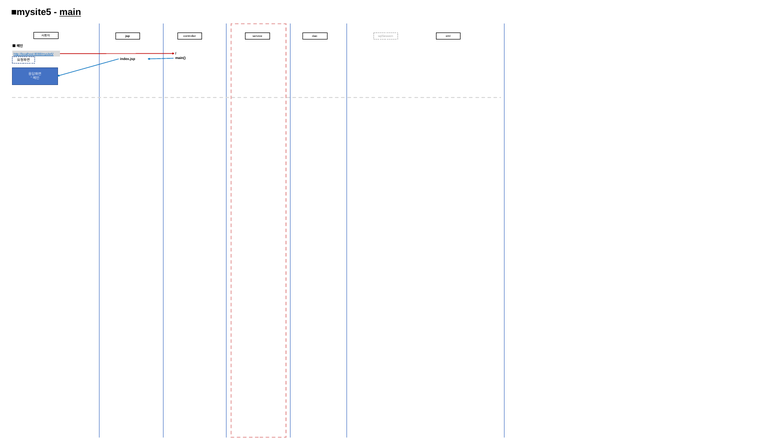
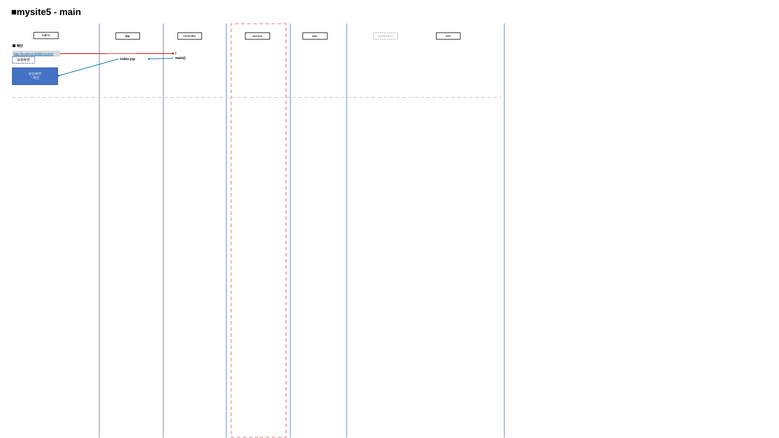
main underline: present -> none
